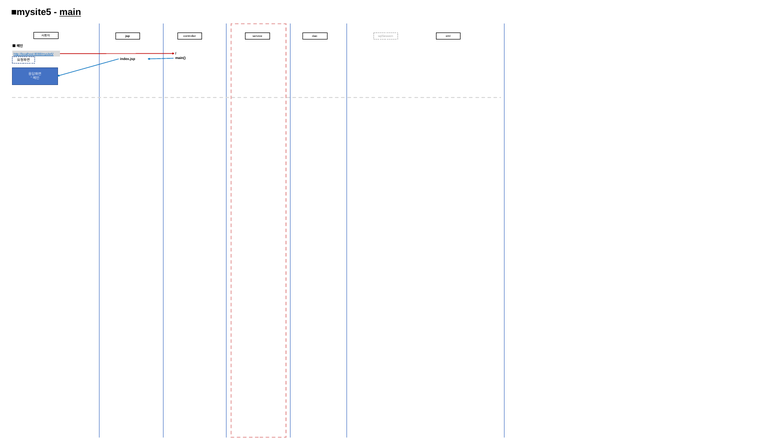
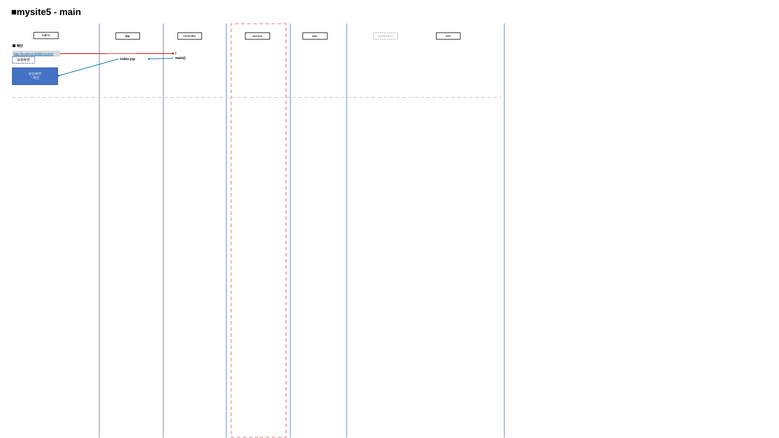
main underline: present -> none
